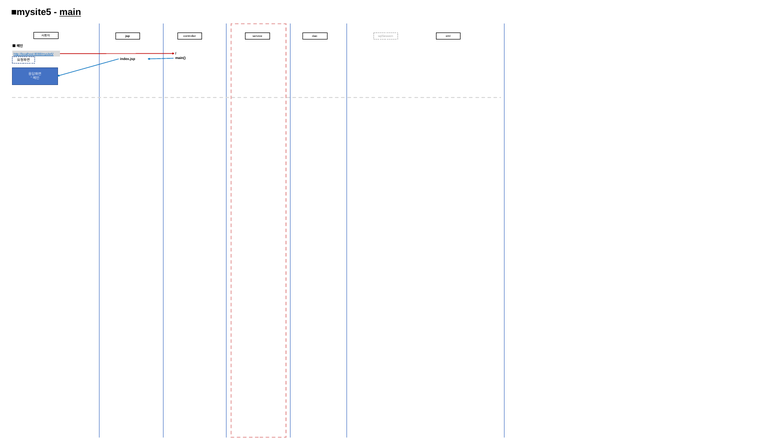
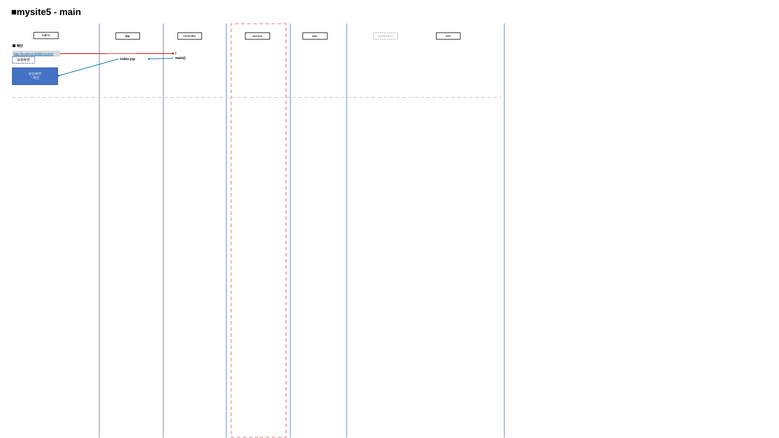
main underline: present -> none
